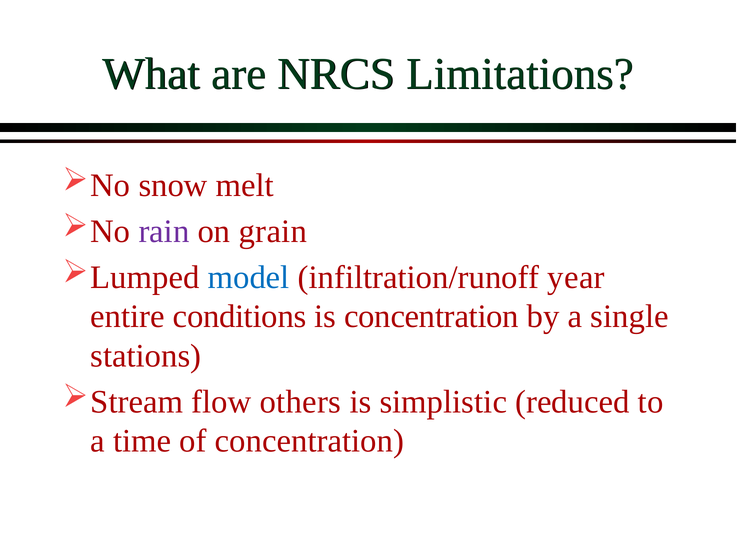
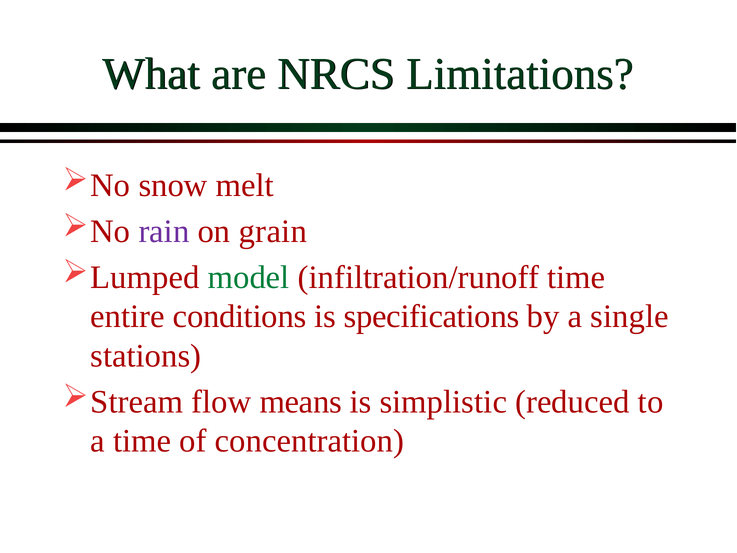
model colour: blue -> green
infiltration/runoff year: year -> time
is concentration: concentration -> specifications
others: others -> means
